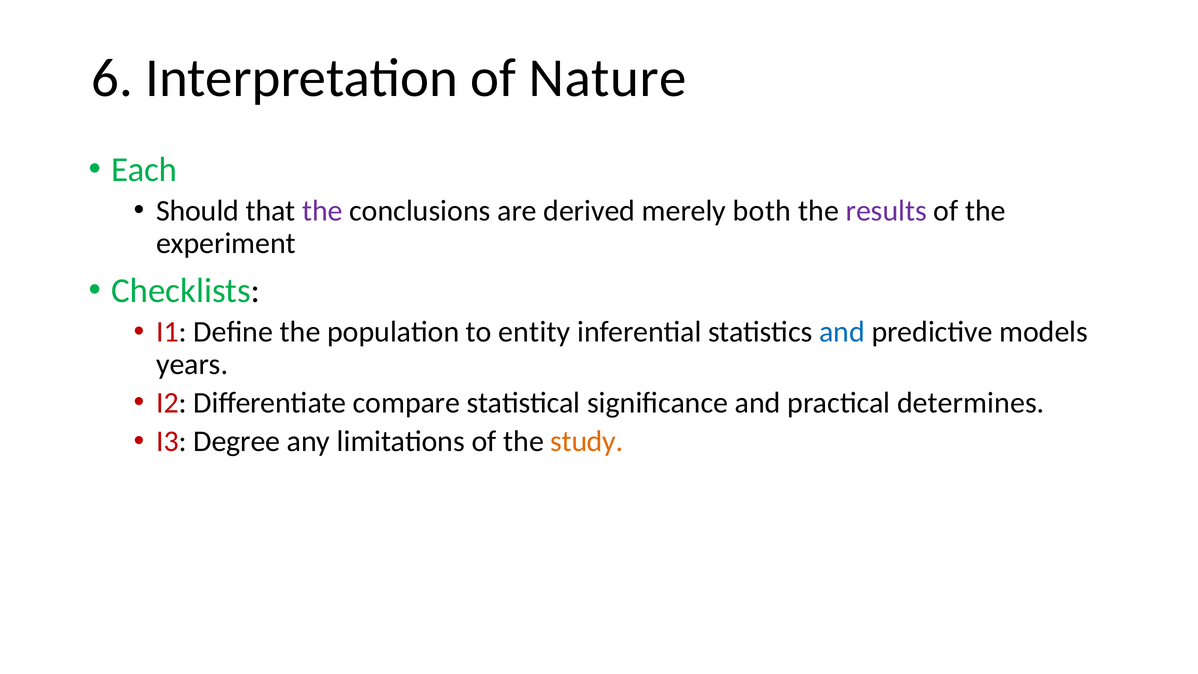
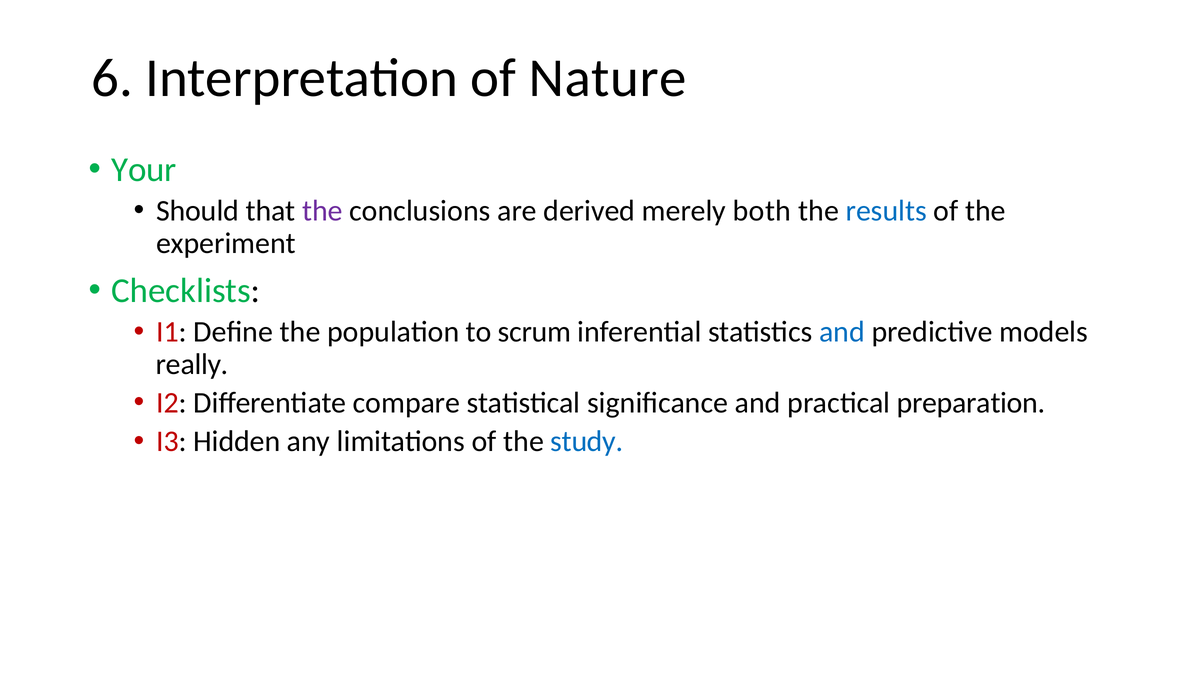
Each: Each -> Your
results colour: purple -> blue
entity: entity -> scrum
years: years -> really
determines: determines -> preparation
Degree: Degree -> Hidden
study colour: orange -> blue
